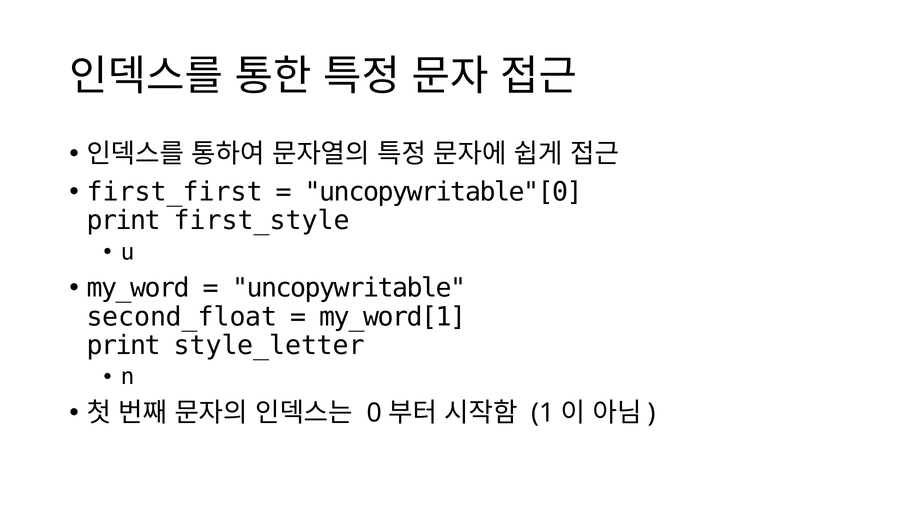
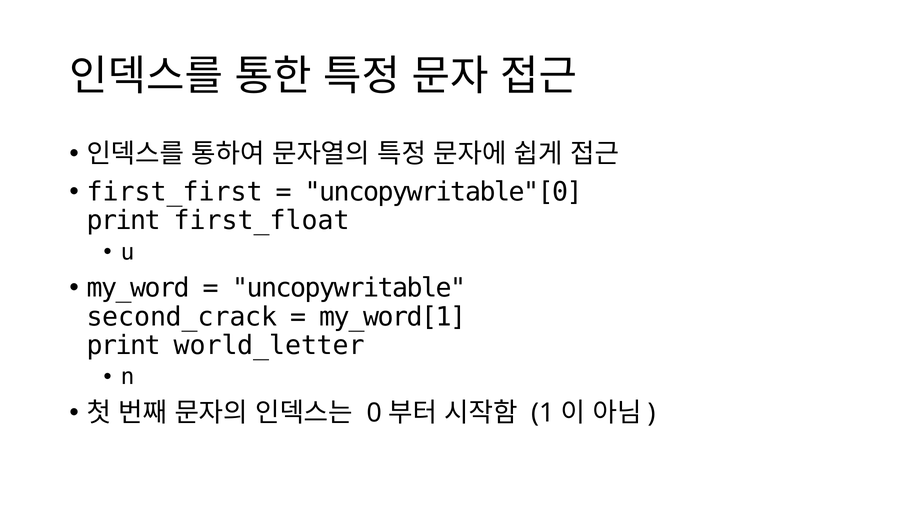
first_style: first_style -> first_float
second_float: second_float -> second_crack
style_letter: style_letter -> world_letter
